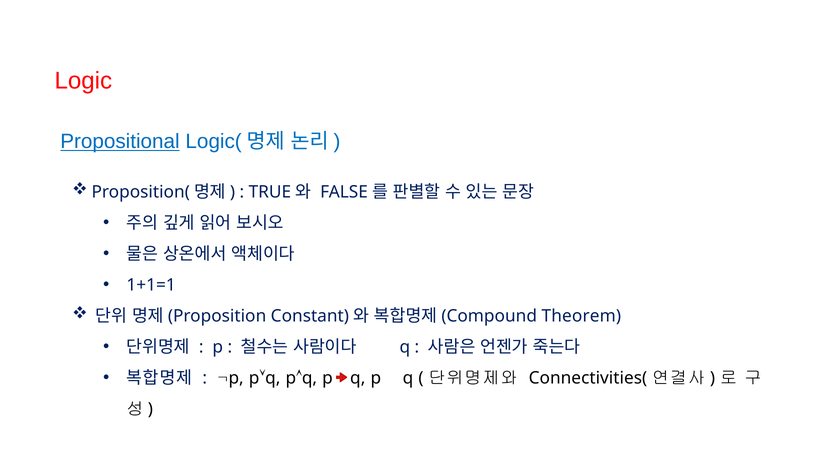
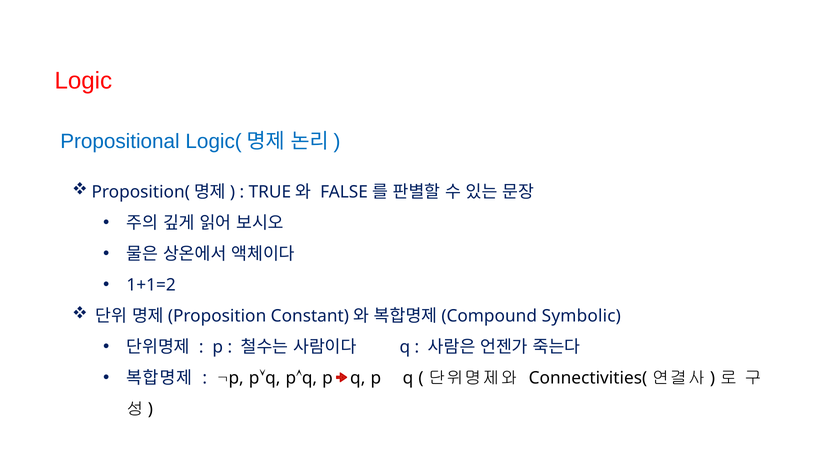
Propositional underline: present -> none
1+1=1: 1+1=1 -> 1+1=2
Theorem: Theorem -> Symbolic
